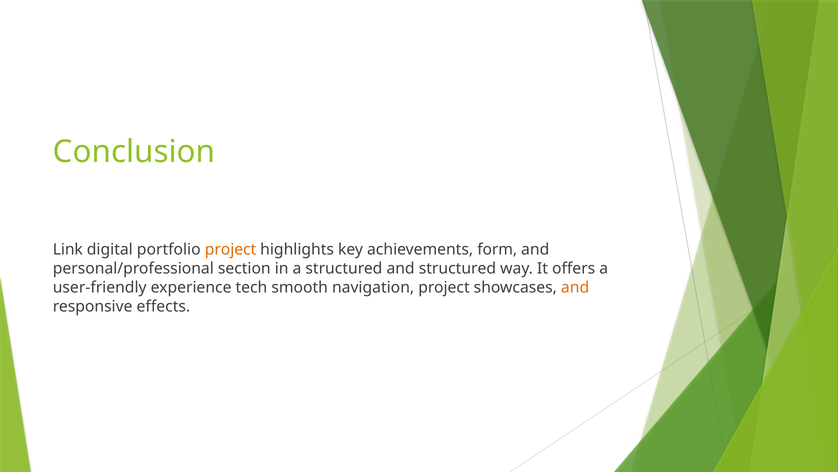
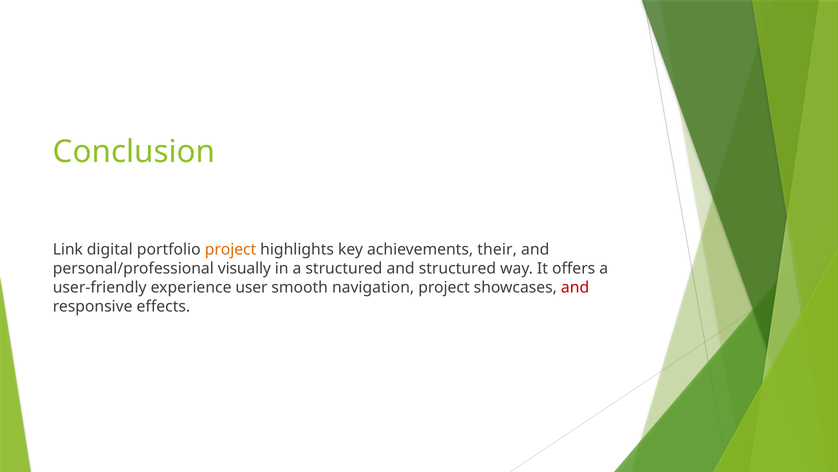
form: form -> their
section: section -> visually
tech: tech -> user
and at (575, 287) colour: orange -> red
